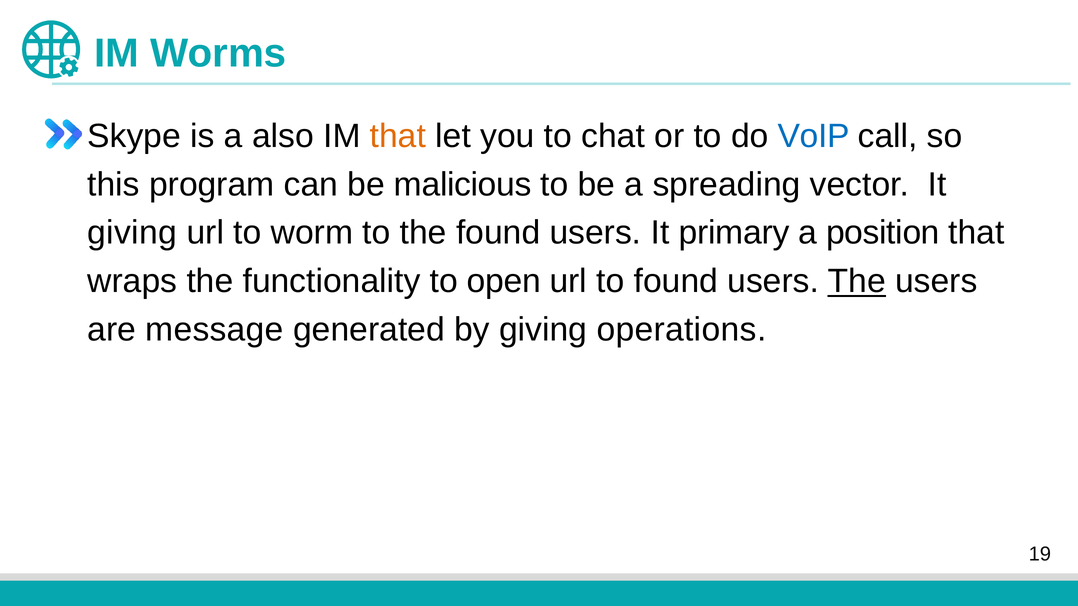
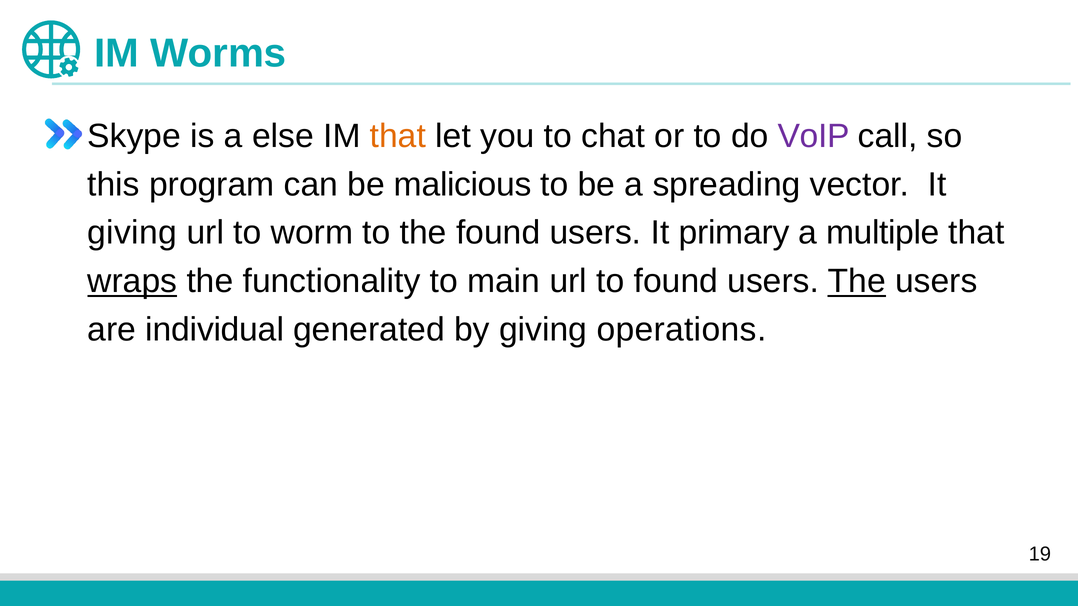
also: also -> else
VoIP colour: blue -> purple
position: position -> multiple
wraps underline: none -> present
open: open -> main
message: message -> individual
